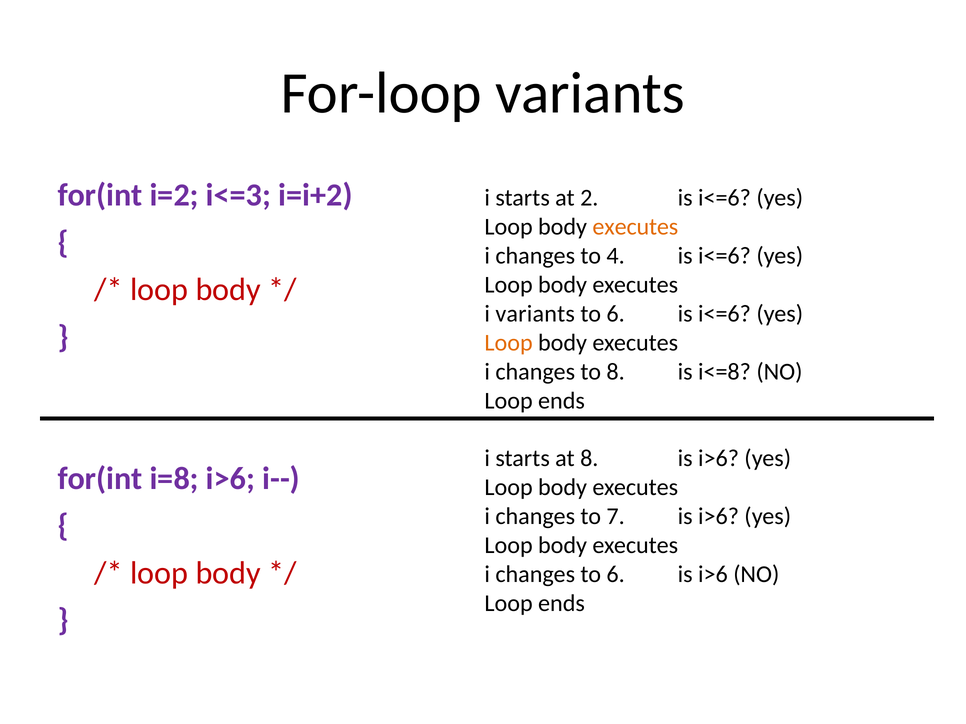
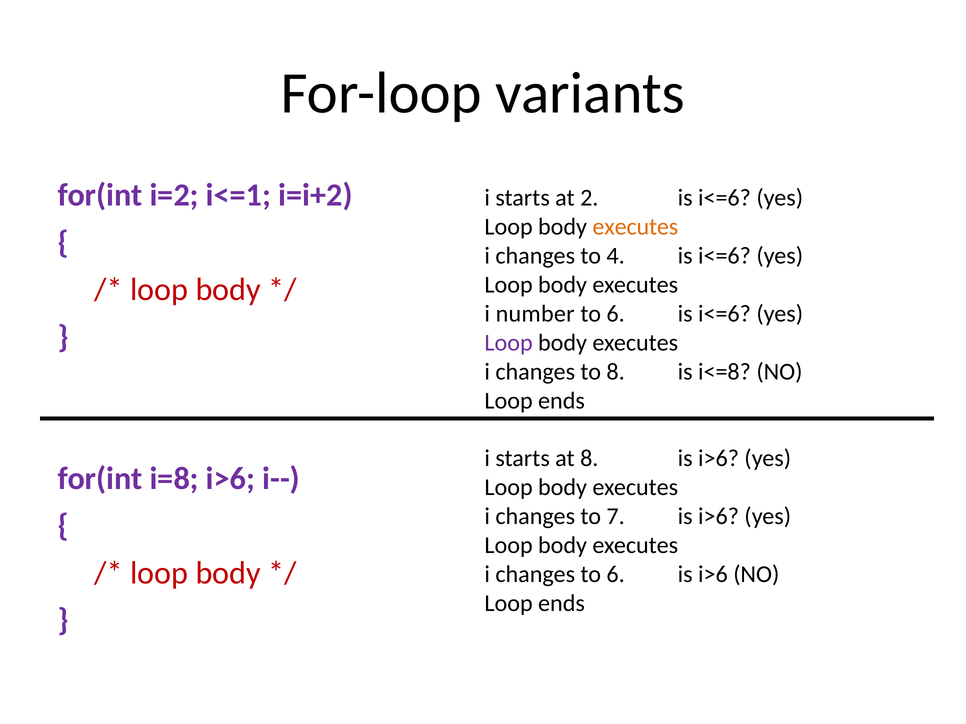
i<=3: i<=3 -> i<=1
i variants: variants -> number
Loop at (509, 343) colour: orange -> purple
